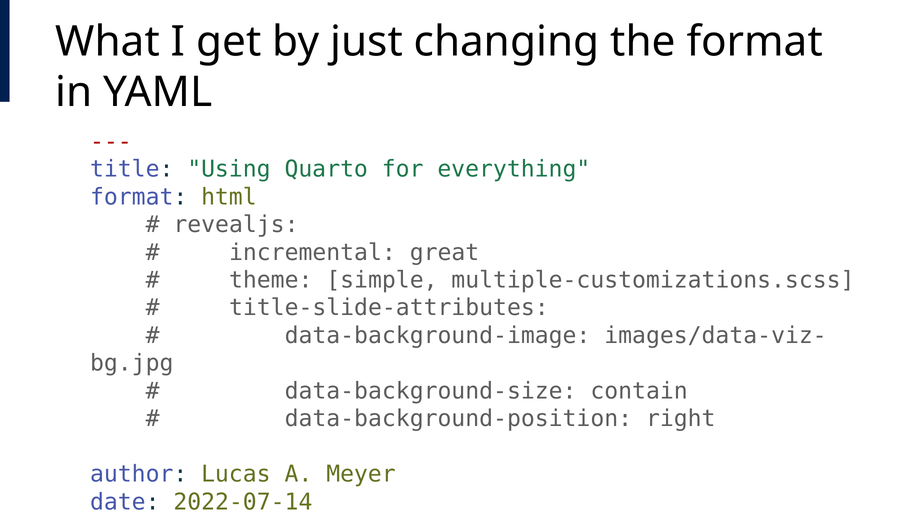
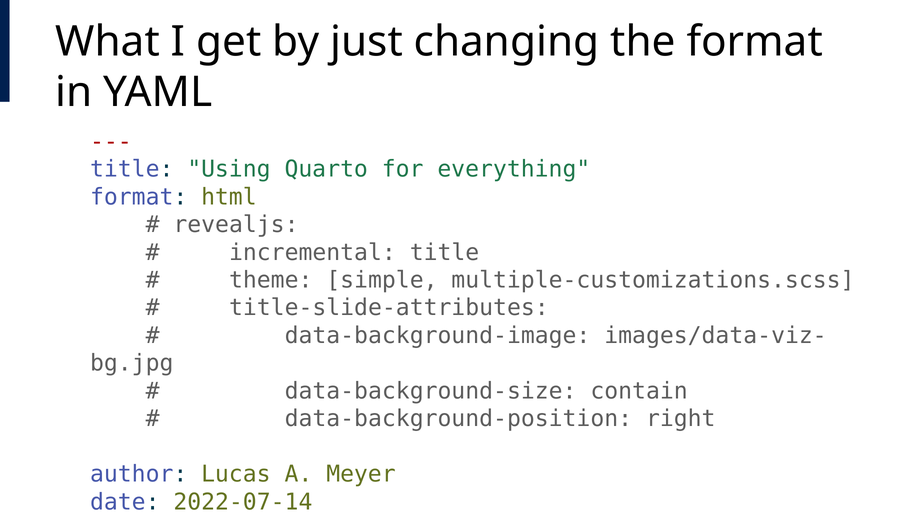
incremental great: great -> title
